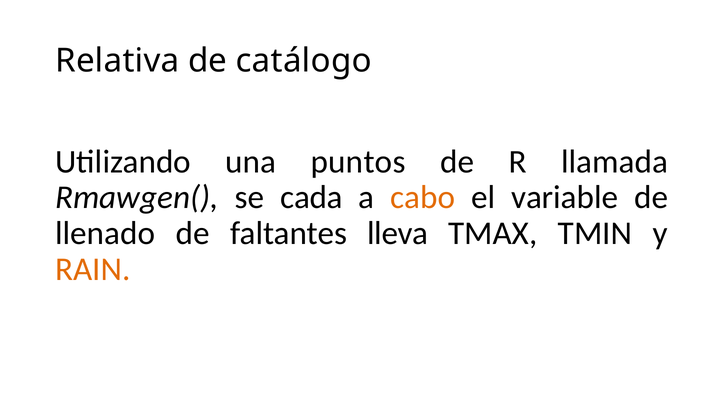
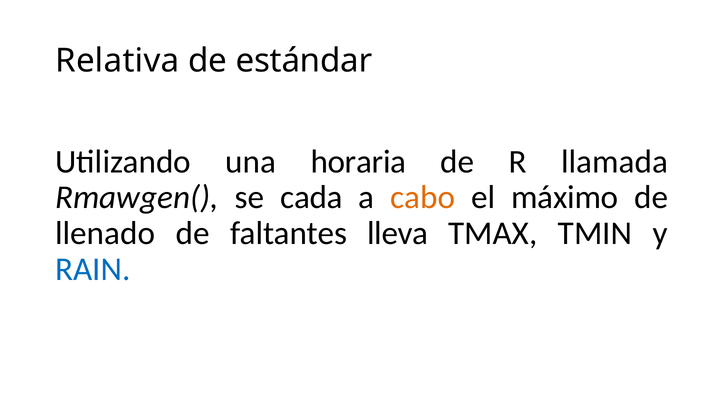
catálogo: catálogo -> estándar
puntos: puntos -> horaria
variable: variable -> máximo
RAIN colour: orange -> blue
